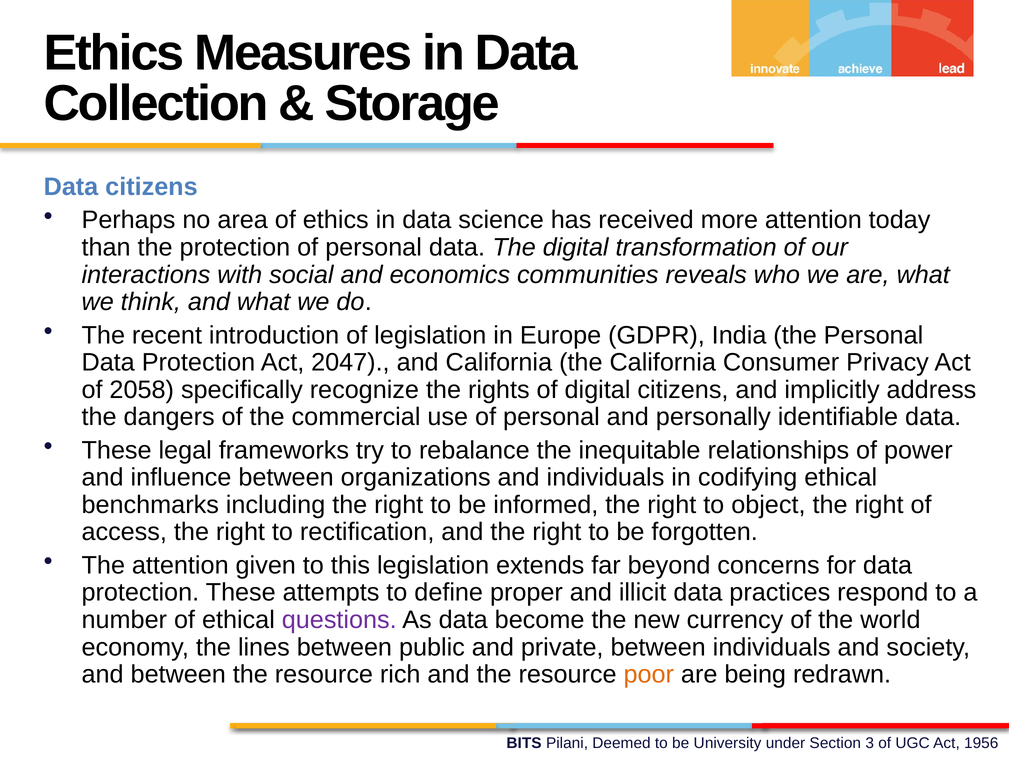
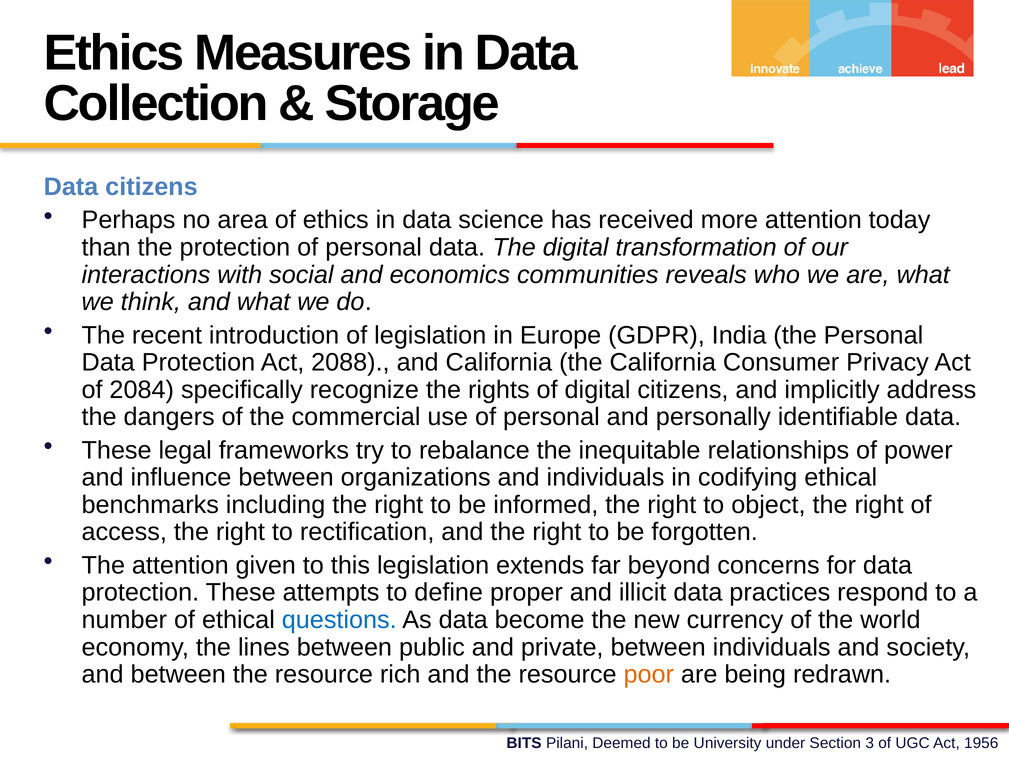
2047: 2047 -> 2088
2058: 2058 -> 2084
questions colour: purple -> blue
